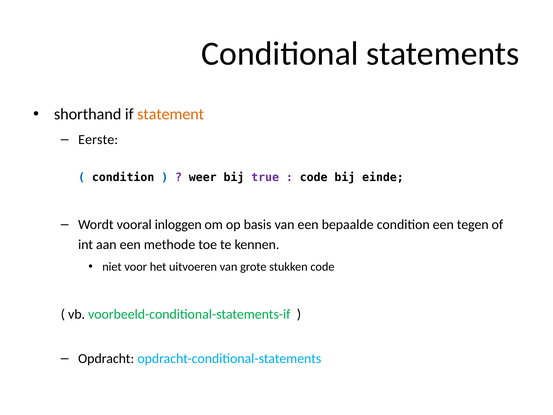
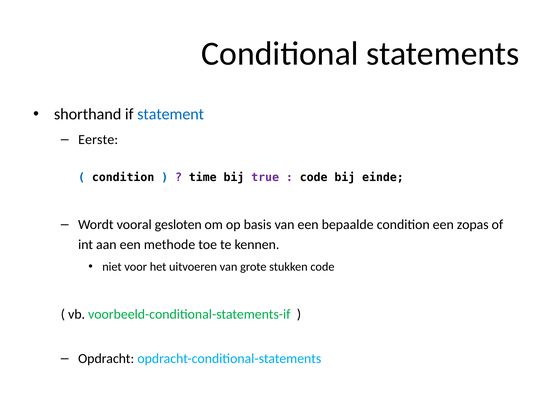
statement colour: orange -> blue
weer: weer -> time
inloggen: inloggen -> gesloten
tegen: tegen -> zopas
